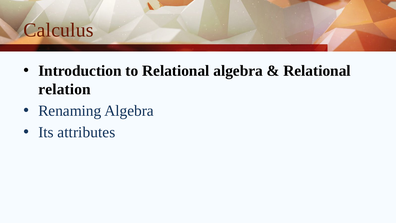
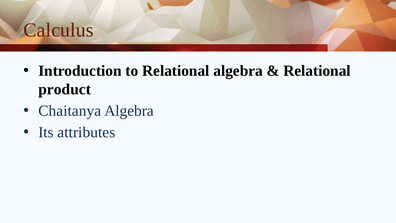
relation: relation -> product
Renaming: Renaming -> Chaitanya
